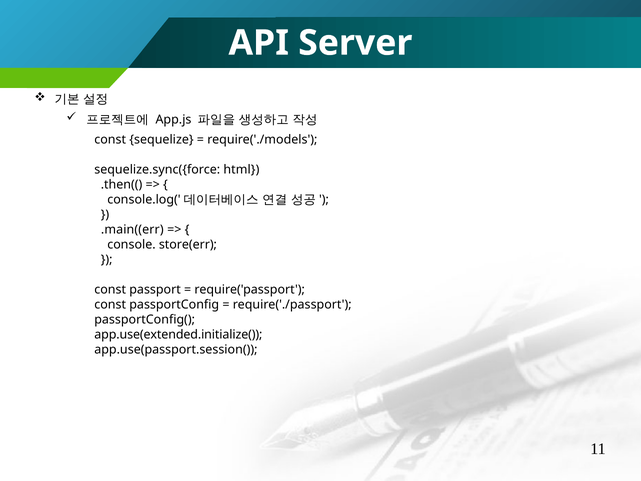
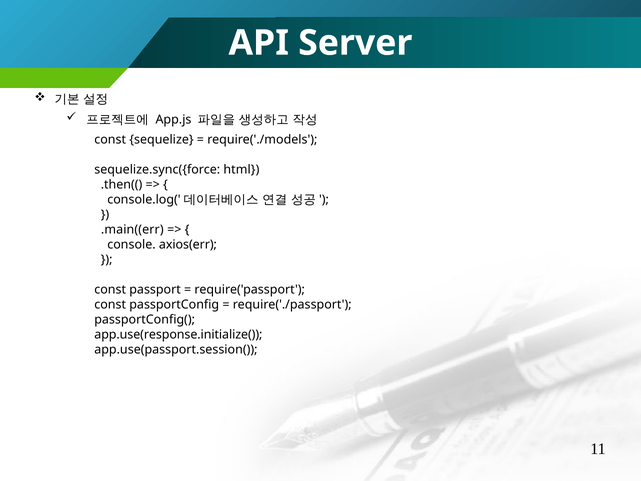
store(err: store(err -> axios(err
app.use(extended.initialize(: app.use(extended.initialize( -> app.use(response.initialize(
